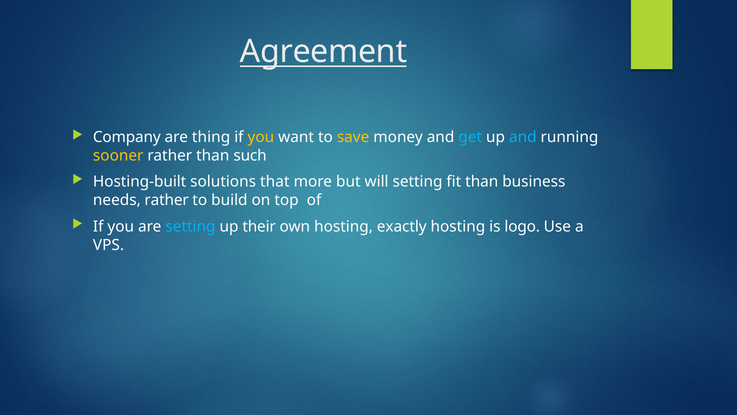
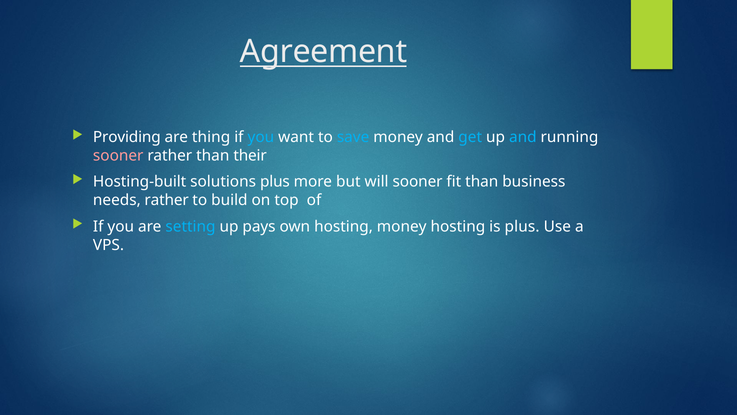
Company: Company -> Providing
you at (261, 137) colour: yellow -> light blue
save colour: yellow -> light blue
sooner at (118, 156) colour: yellow -> pink
such: such -> their
solutions that: that -> plus
will setting: setting -> sooner
their: their -> pays
hosting exactly: exactly -> money
is logo: logo -> plus
